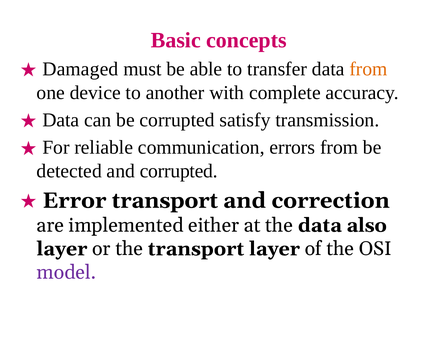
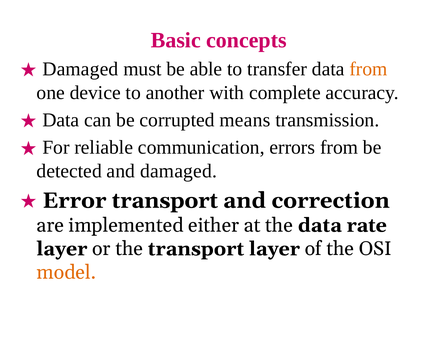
satisfy: satisfy -> means
and corrupted: corrupted -> damaged
also: also -> rate
model colour: purple -> orange
